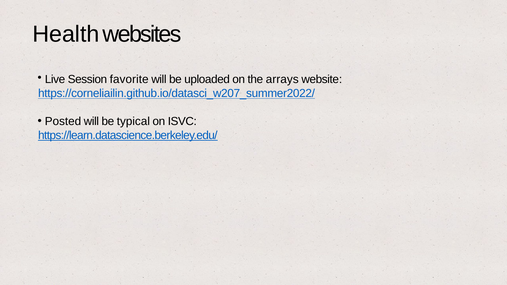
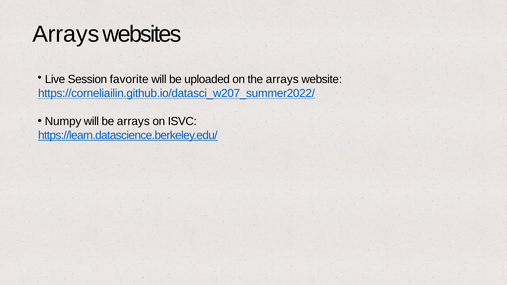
Health at (66, 34): Health -> Arrays
Posted: Posted -> Numpy
be typical: typical -> arrays
